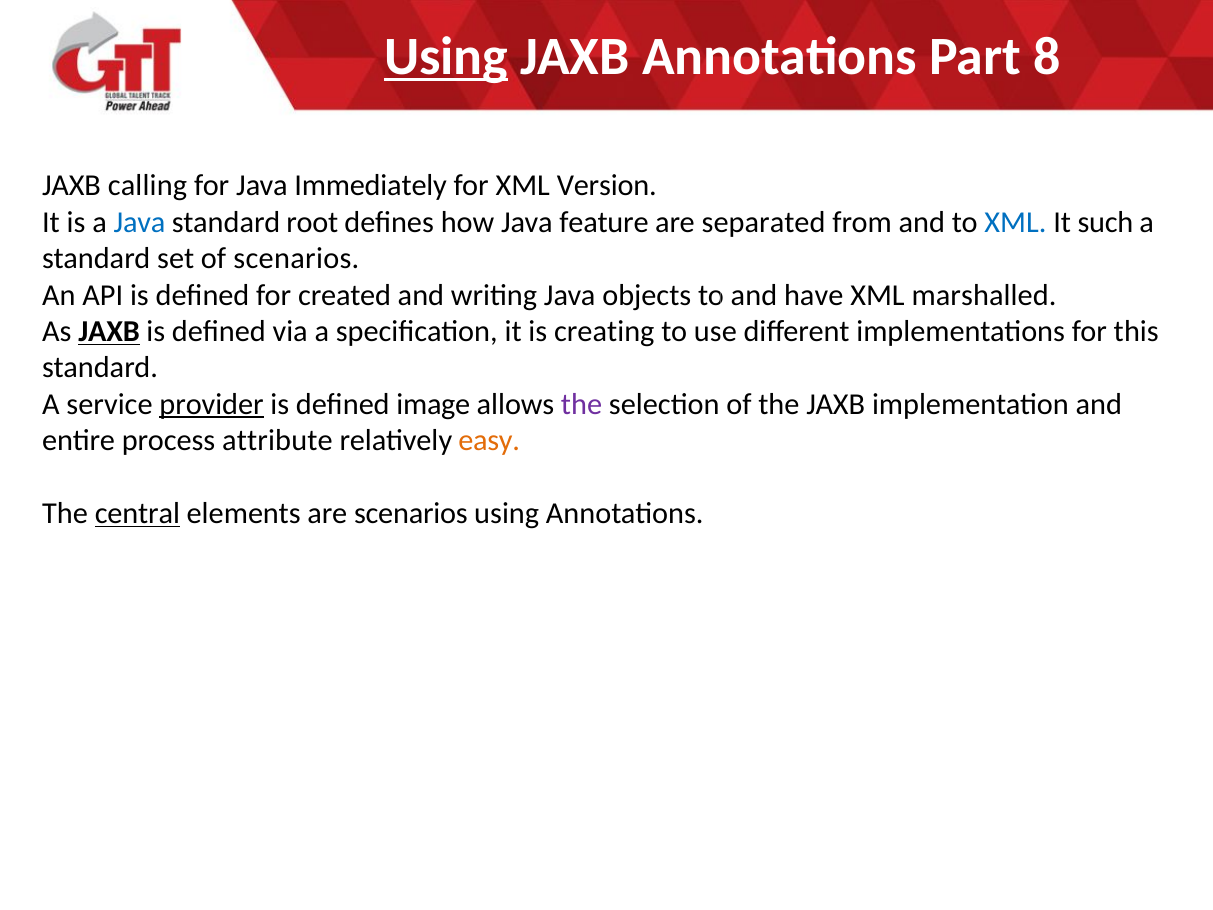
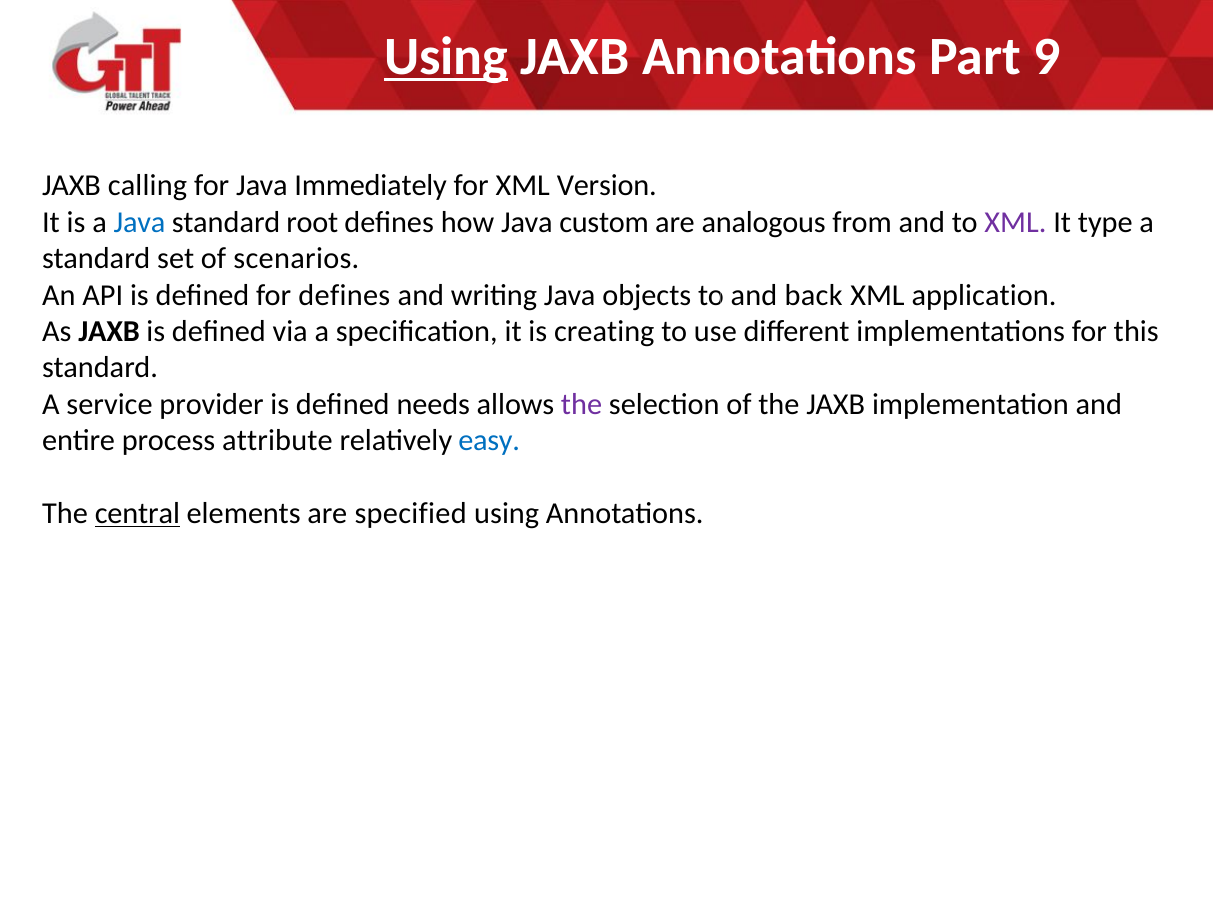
8: 8 -> 9
feature: feature -> custom
separated: separated -> analogous
XML at (1016, 222) colour: blue -> purple
such: such -> type
for created: created -> defines
have: have -> back
marshalled: marshalled -> application
JAXB at (109, 331) underline: present -> none
provider underline: present -> none
image: image -> needs
easy colour: orange -> blue
are scenarios: scenarios -> specified
